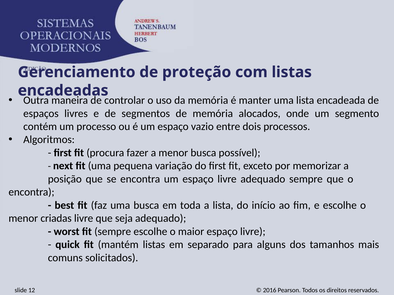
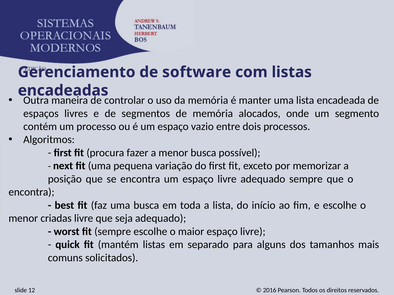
proteção: proteção -> software
